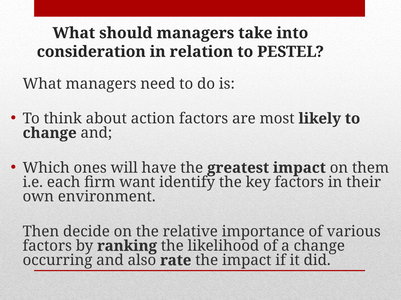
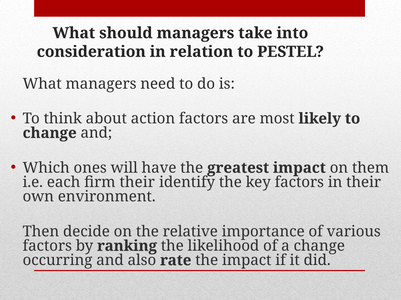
firm want: want -> their
